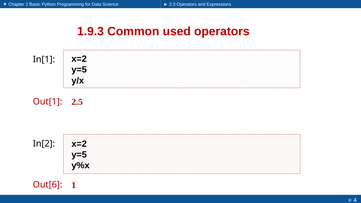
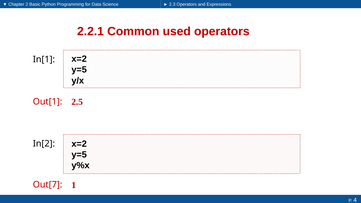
1.9.3: 1.9.3 -> 2.2.1
Out[6: Out[6 -> Out[7
